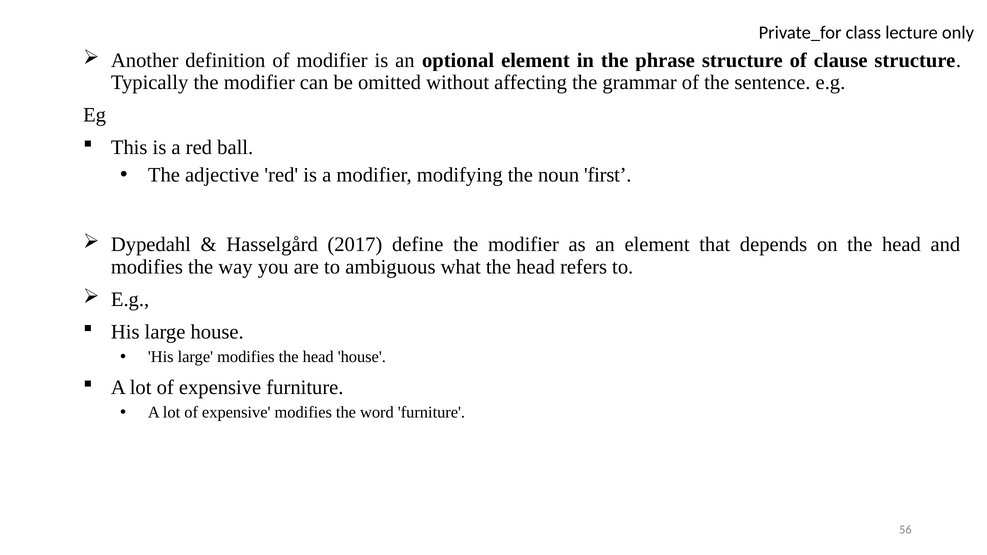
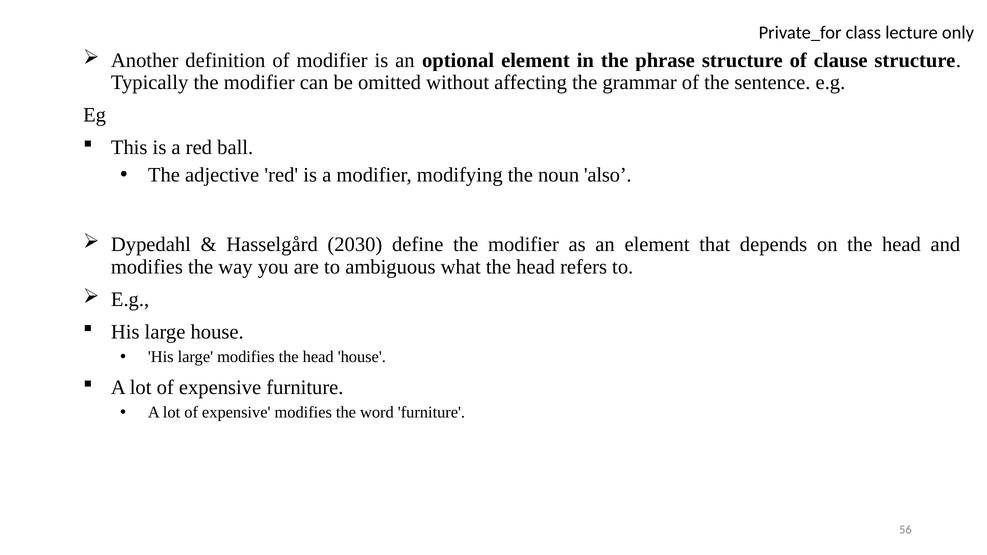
first: first -> also
2017: 2017 -> 2030
